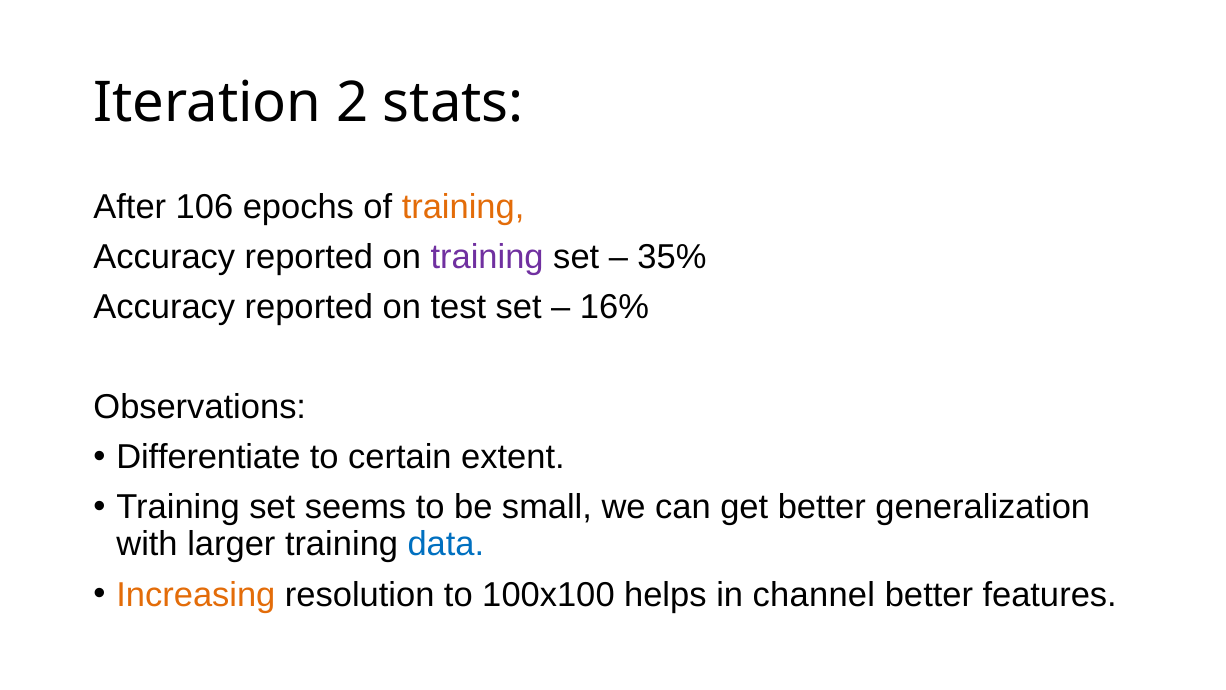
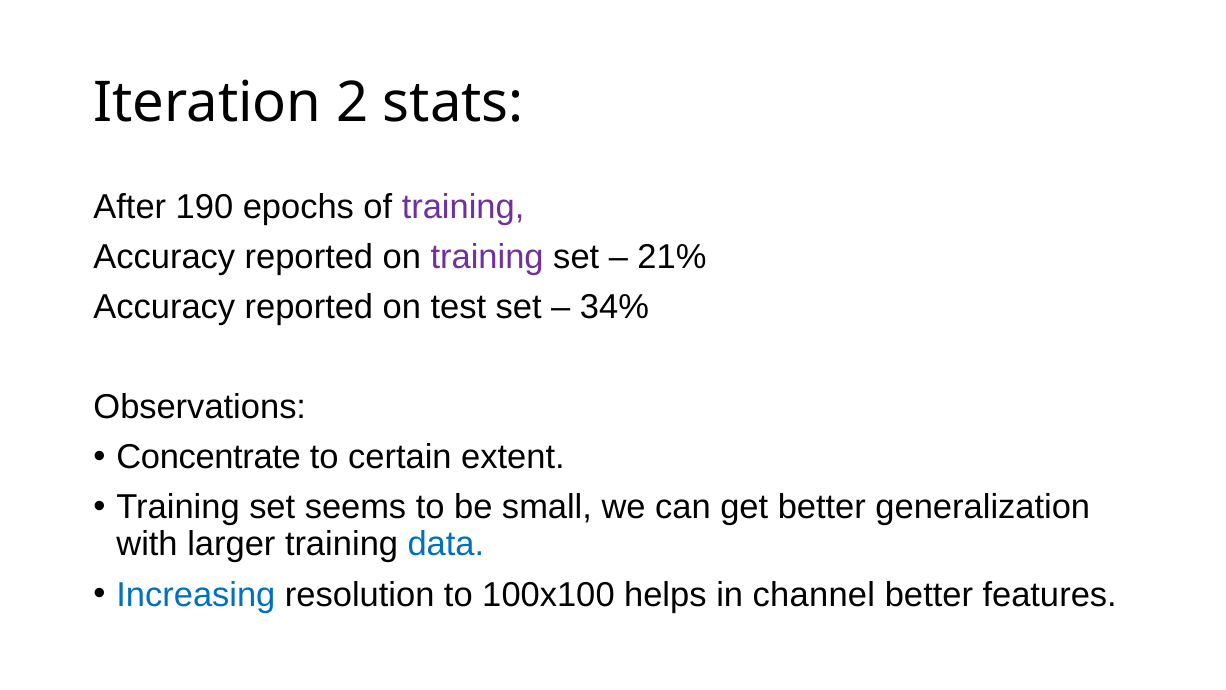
106: 106 -> 190
training at (463, 207) colour: orange -> purple
35%: 35% -> 21%
16%: 16% -> 34%
Differentiate: Differentiate -> Concentrate
Increasing colour: orange -> blue
